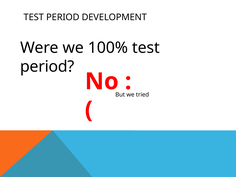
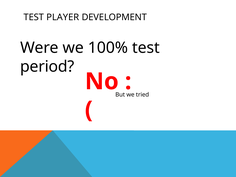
PERIOD at (63, 17): PERIOD -> PLAYER
